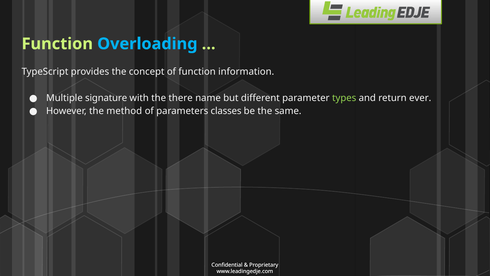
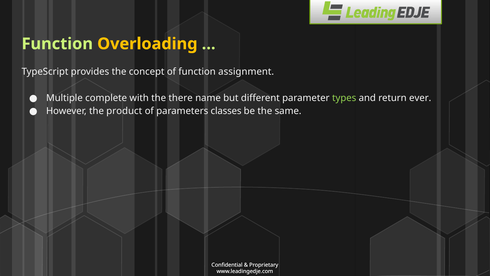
Overloading colour: light blue -> yellow
information: information -> assignment
signature: signature -> complete
method: method -> product
